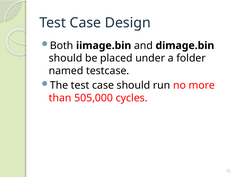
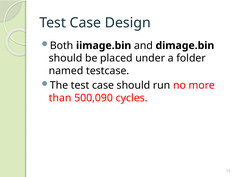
505,000: 505,000 -> 500,090
